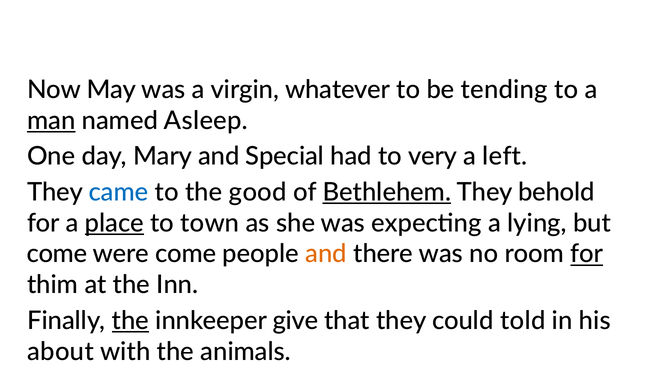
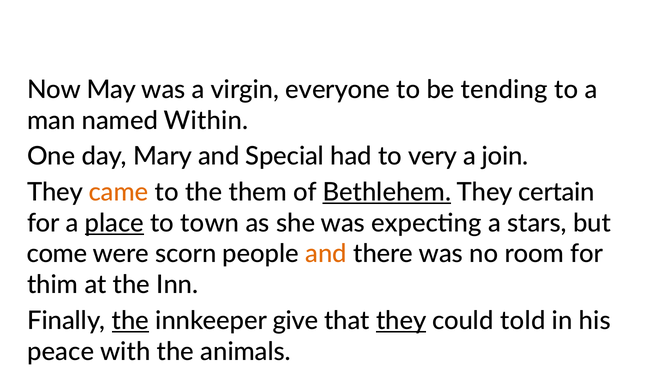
whatever: whatever -> everyone
man underline: present -> none
Asleep: Asleep -> Within
left: left -> join
came colour: blue -> orange
good: good -> them
behold: behold -> certain
lying: lying -> stars
were come: come -> scorn
for at (587, 254) underline: present -> none
they at (401, 321) underline: none -> present
about: about -> peace
